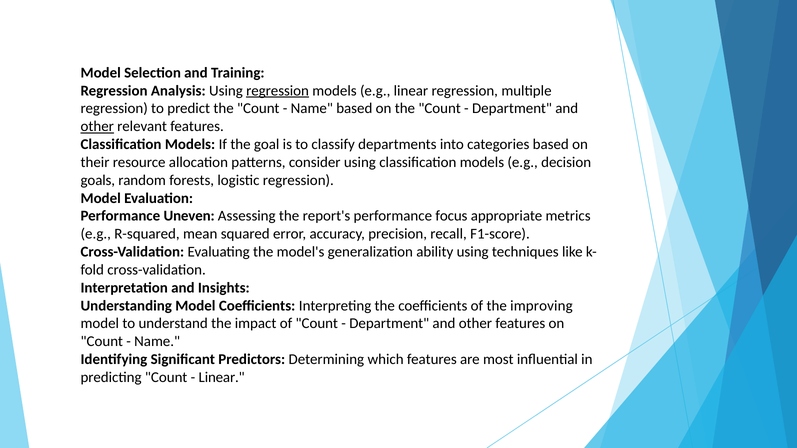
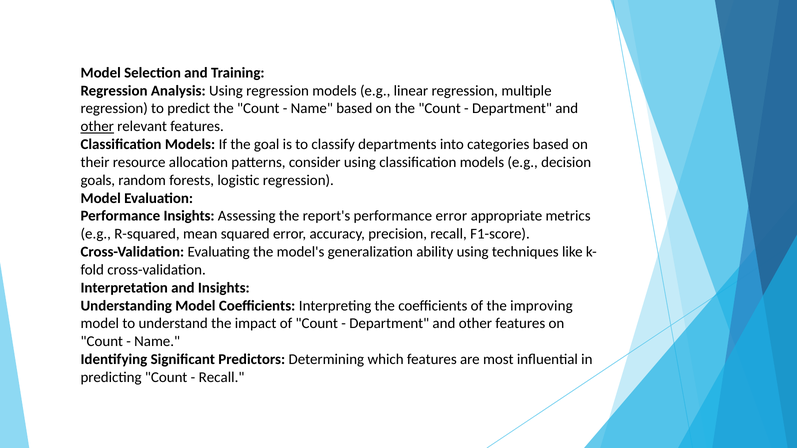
regression at (278, 91) underline: present -> none
Performance Uneven: Uneven -> Insights
performance focus: focus -> error
Linear at (222, 378): Linear -> Recall
